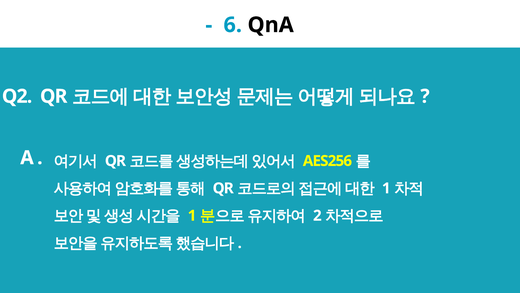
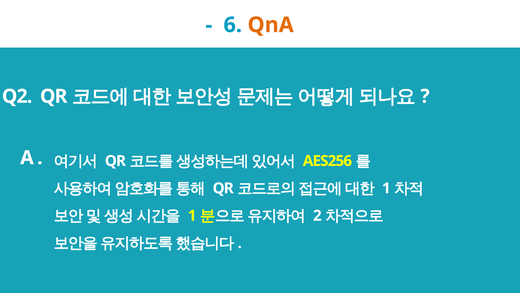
QnA colour: black -> orange
